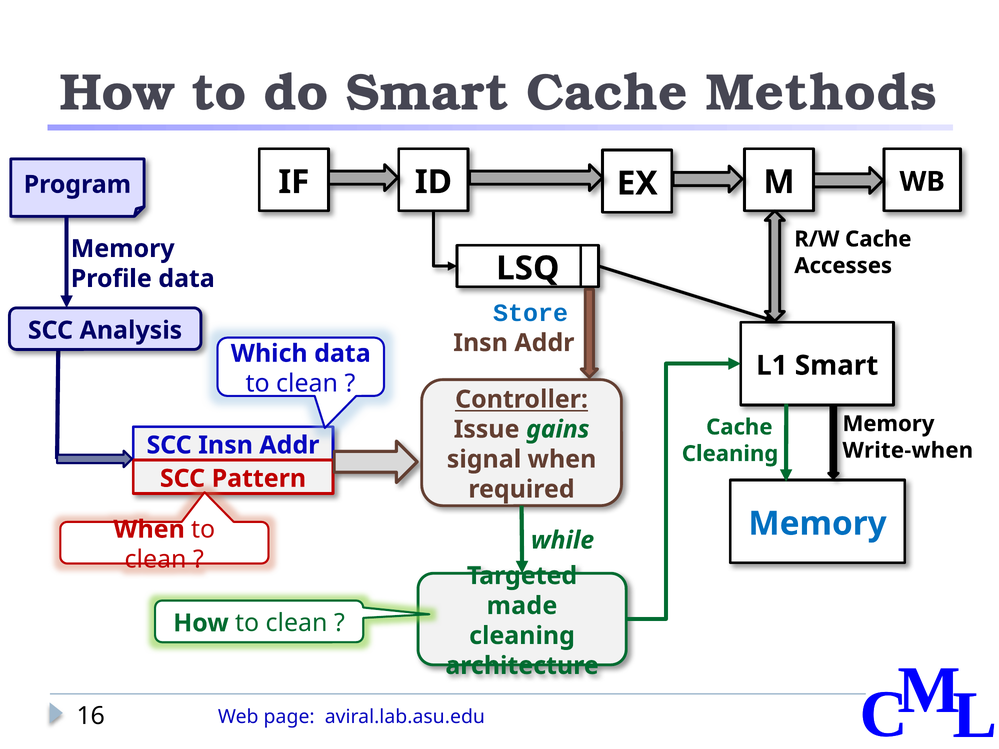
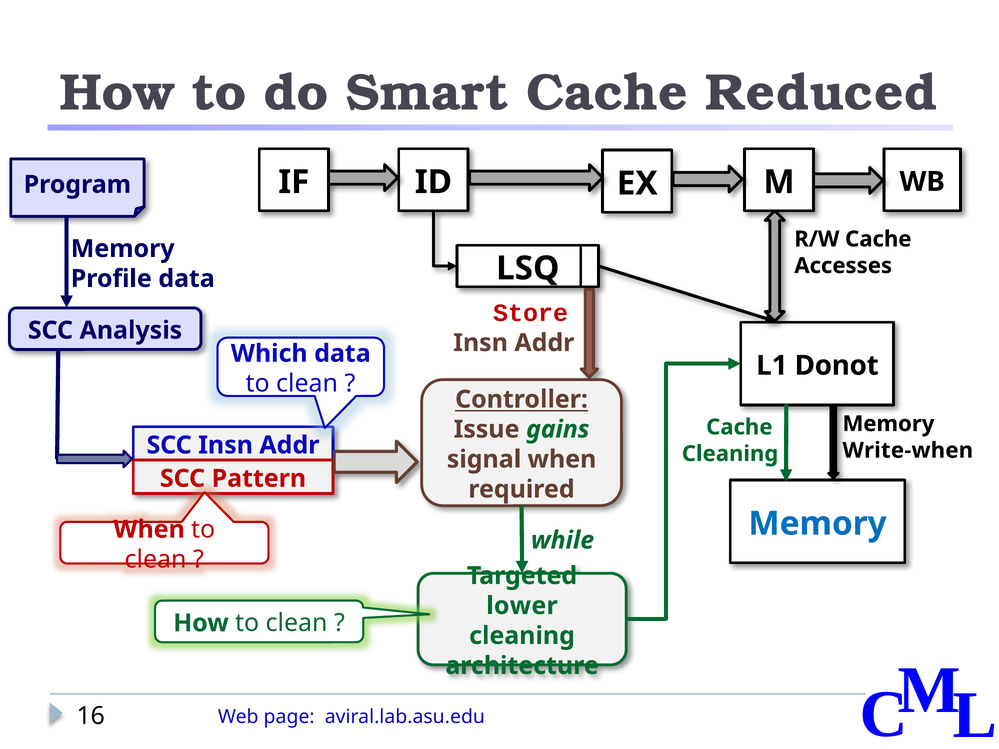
Methods: Methods -> Reduced
Store colour: blue -> red
L1 Smart: Smart -> Donot
made: made -> lower
